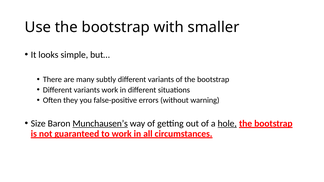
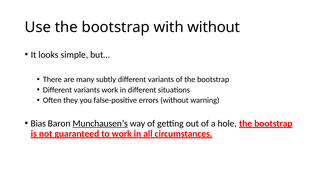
with smaller: smaller -> without
Size: Size -> Bias
hole underline: present -> none
